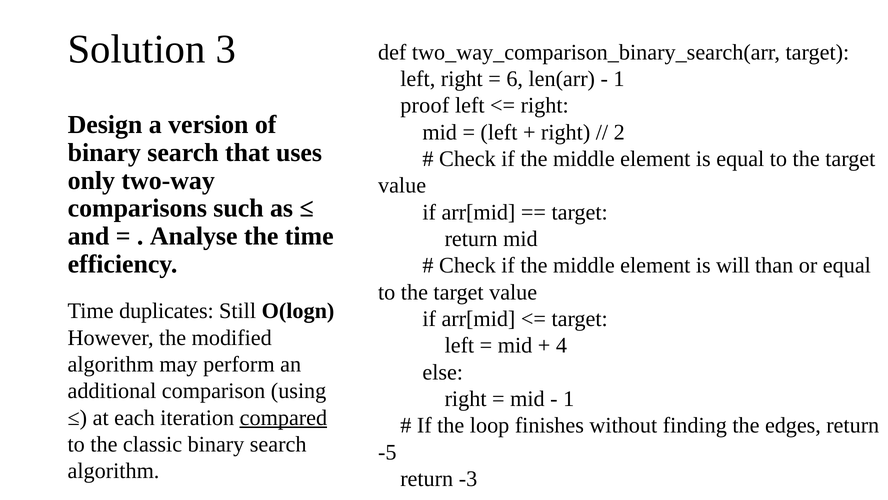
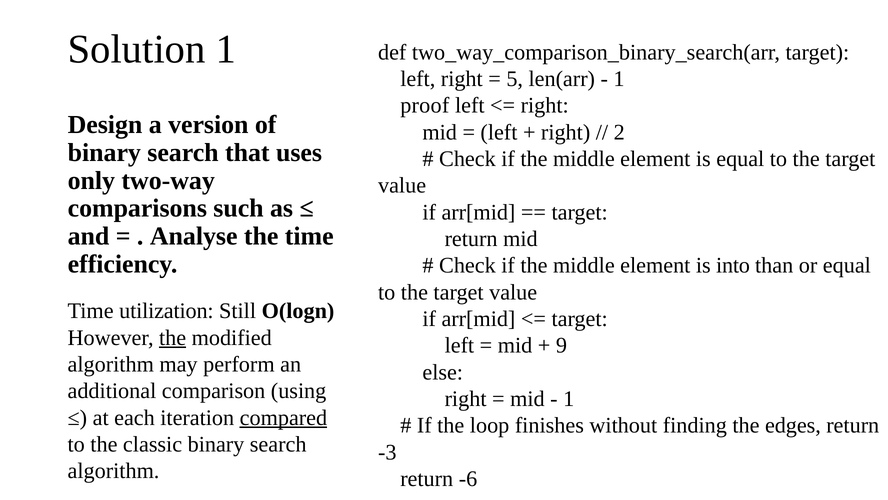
Solution 3: 3 -> 1
6: 6 -> 5
will: will -> into
duplicates: duplicates -> utilization
the at (173, 337) underline: none -> present
4: 4 -> 9
-5: -5 -> -3
-3: -3 -> -6
